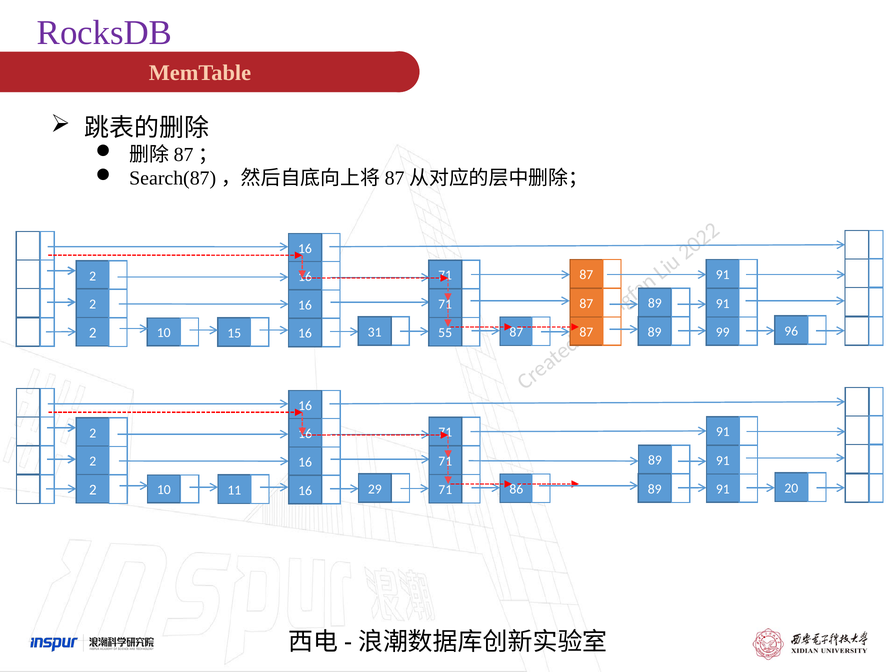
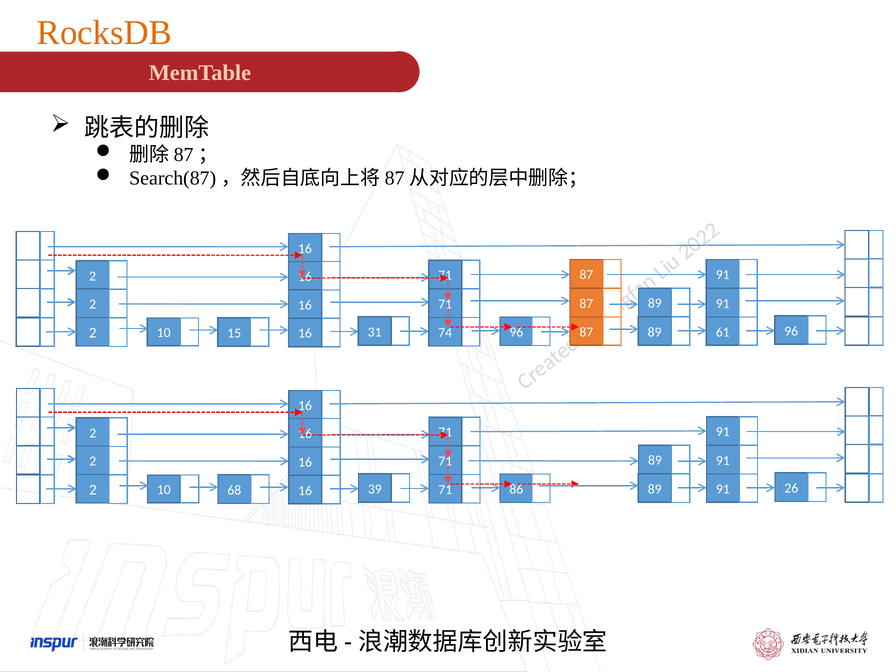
RocksDB colour: purple -> orange
99: 99 -> 61
15 87: 87 -> 96
55: 55 -> 74
20: 20 -> 26
11: 11 -> 68
29: 29 -> 39
